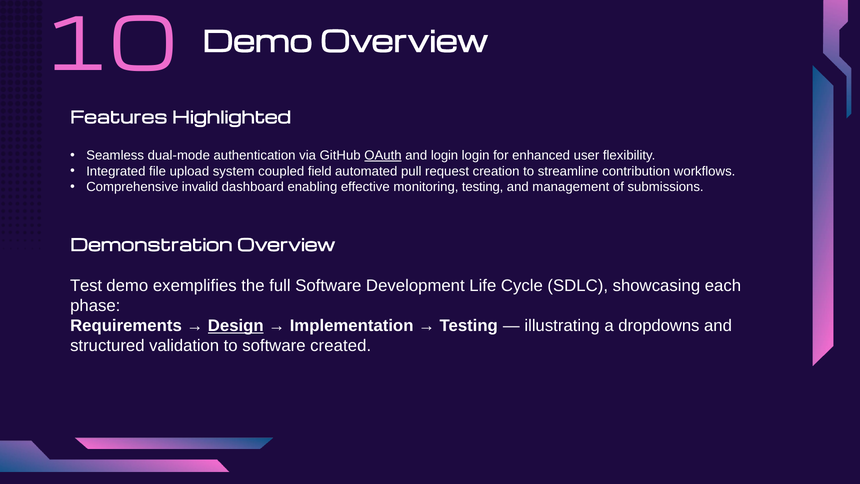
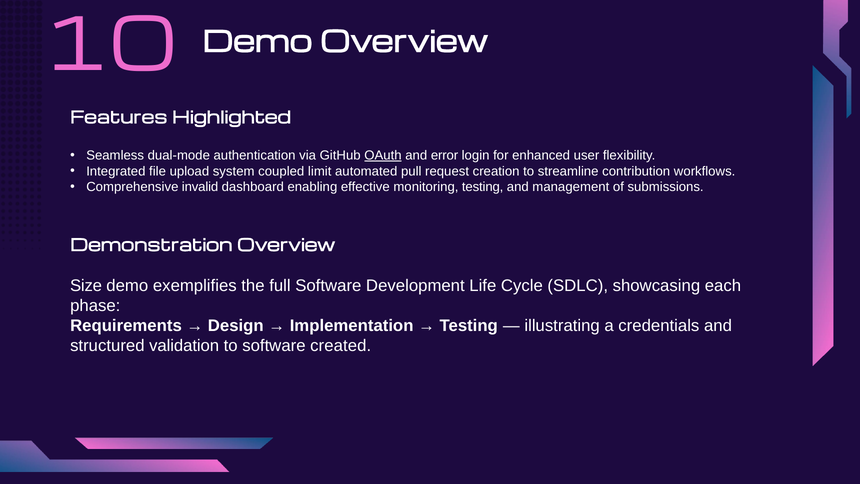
and login: login -> error
field: field -> limit
Test: Test -> Size
Design underline: present -> none
dropdowns: dropdowns -> credentials
